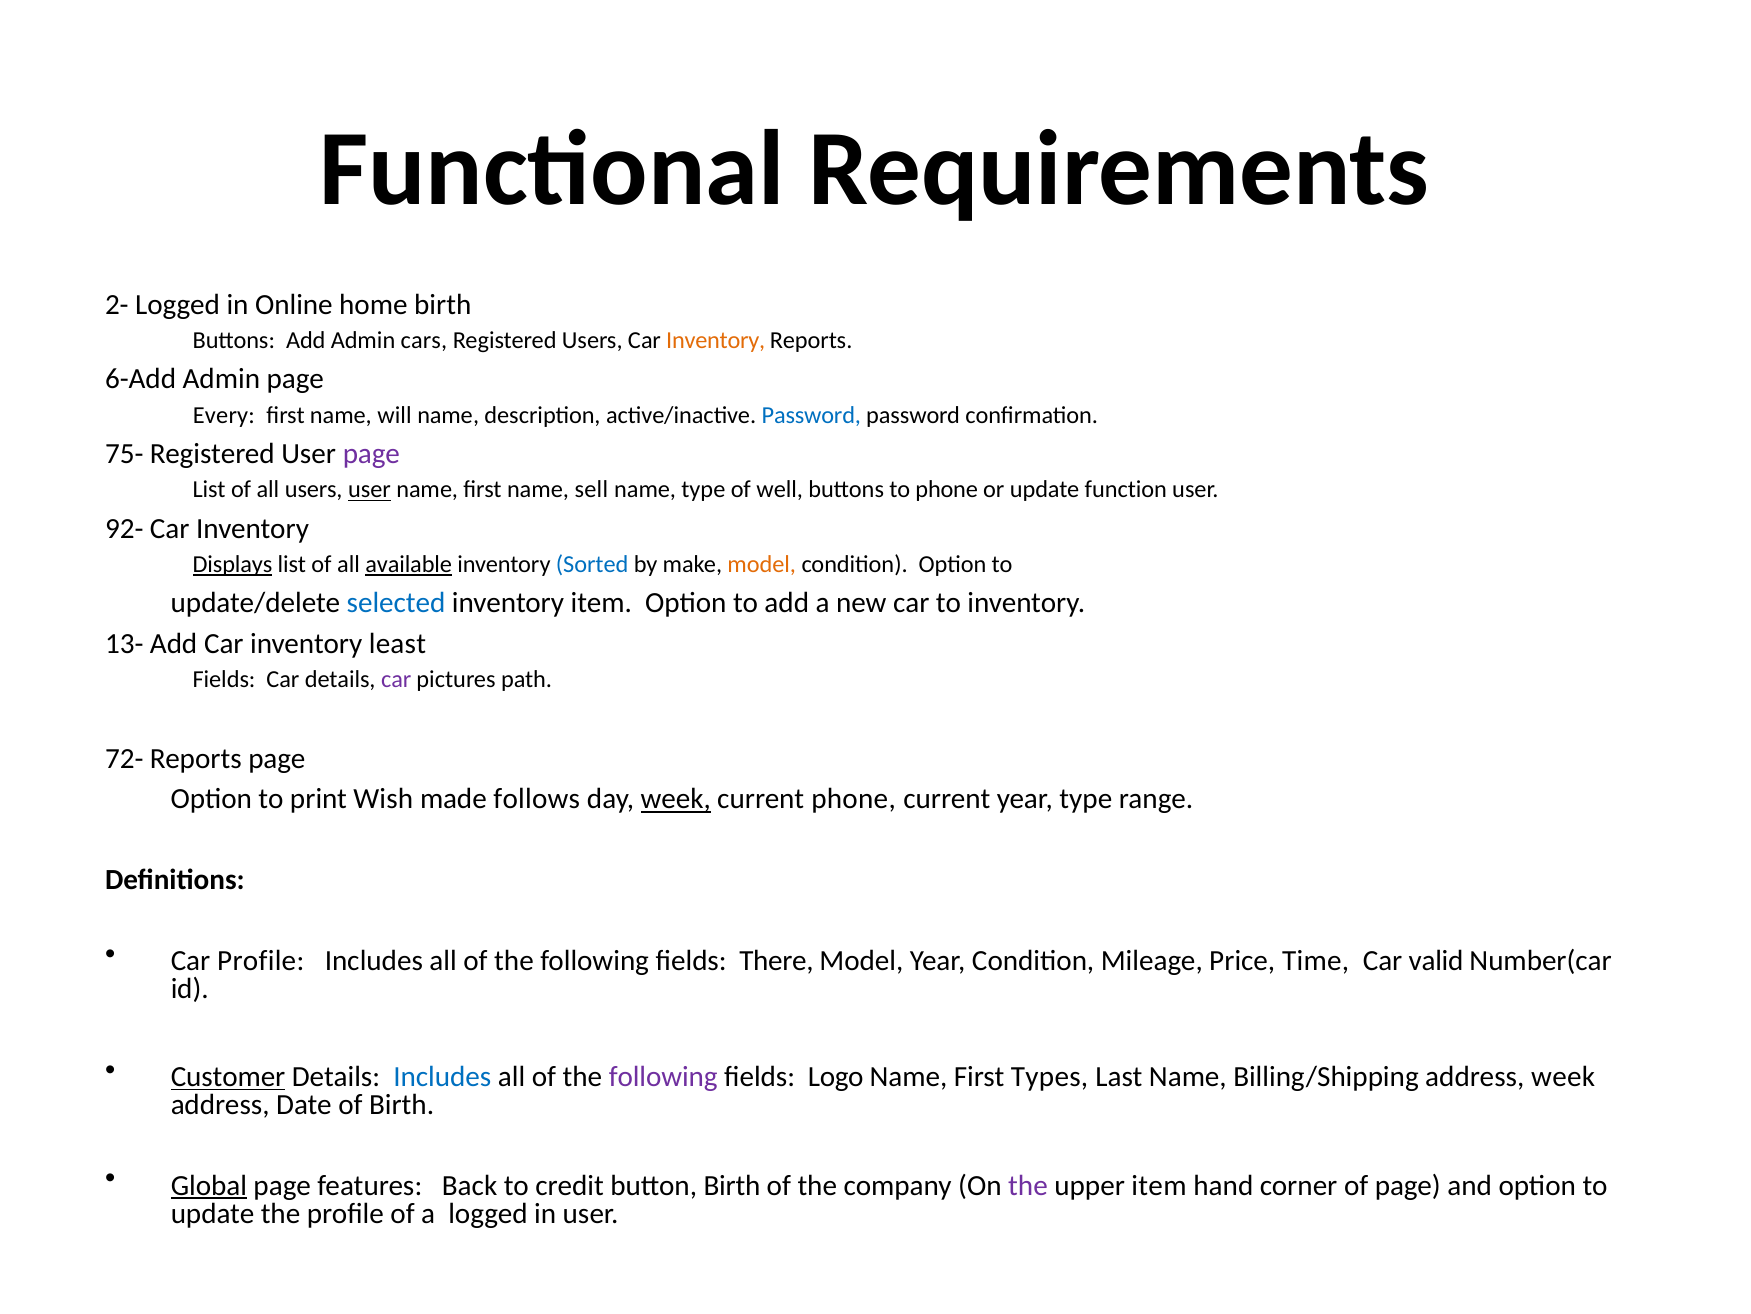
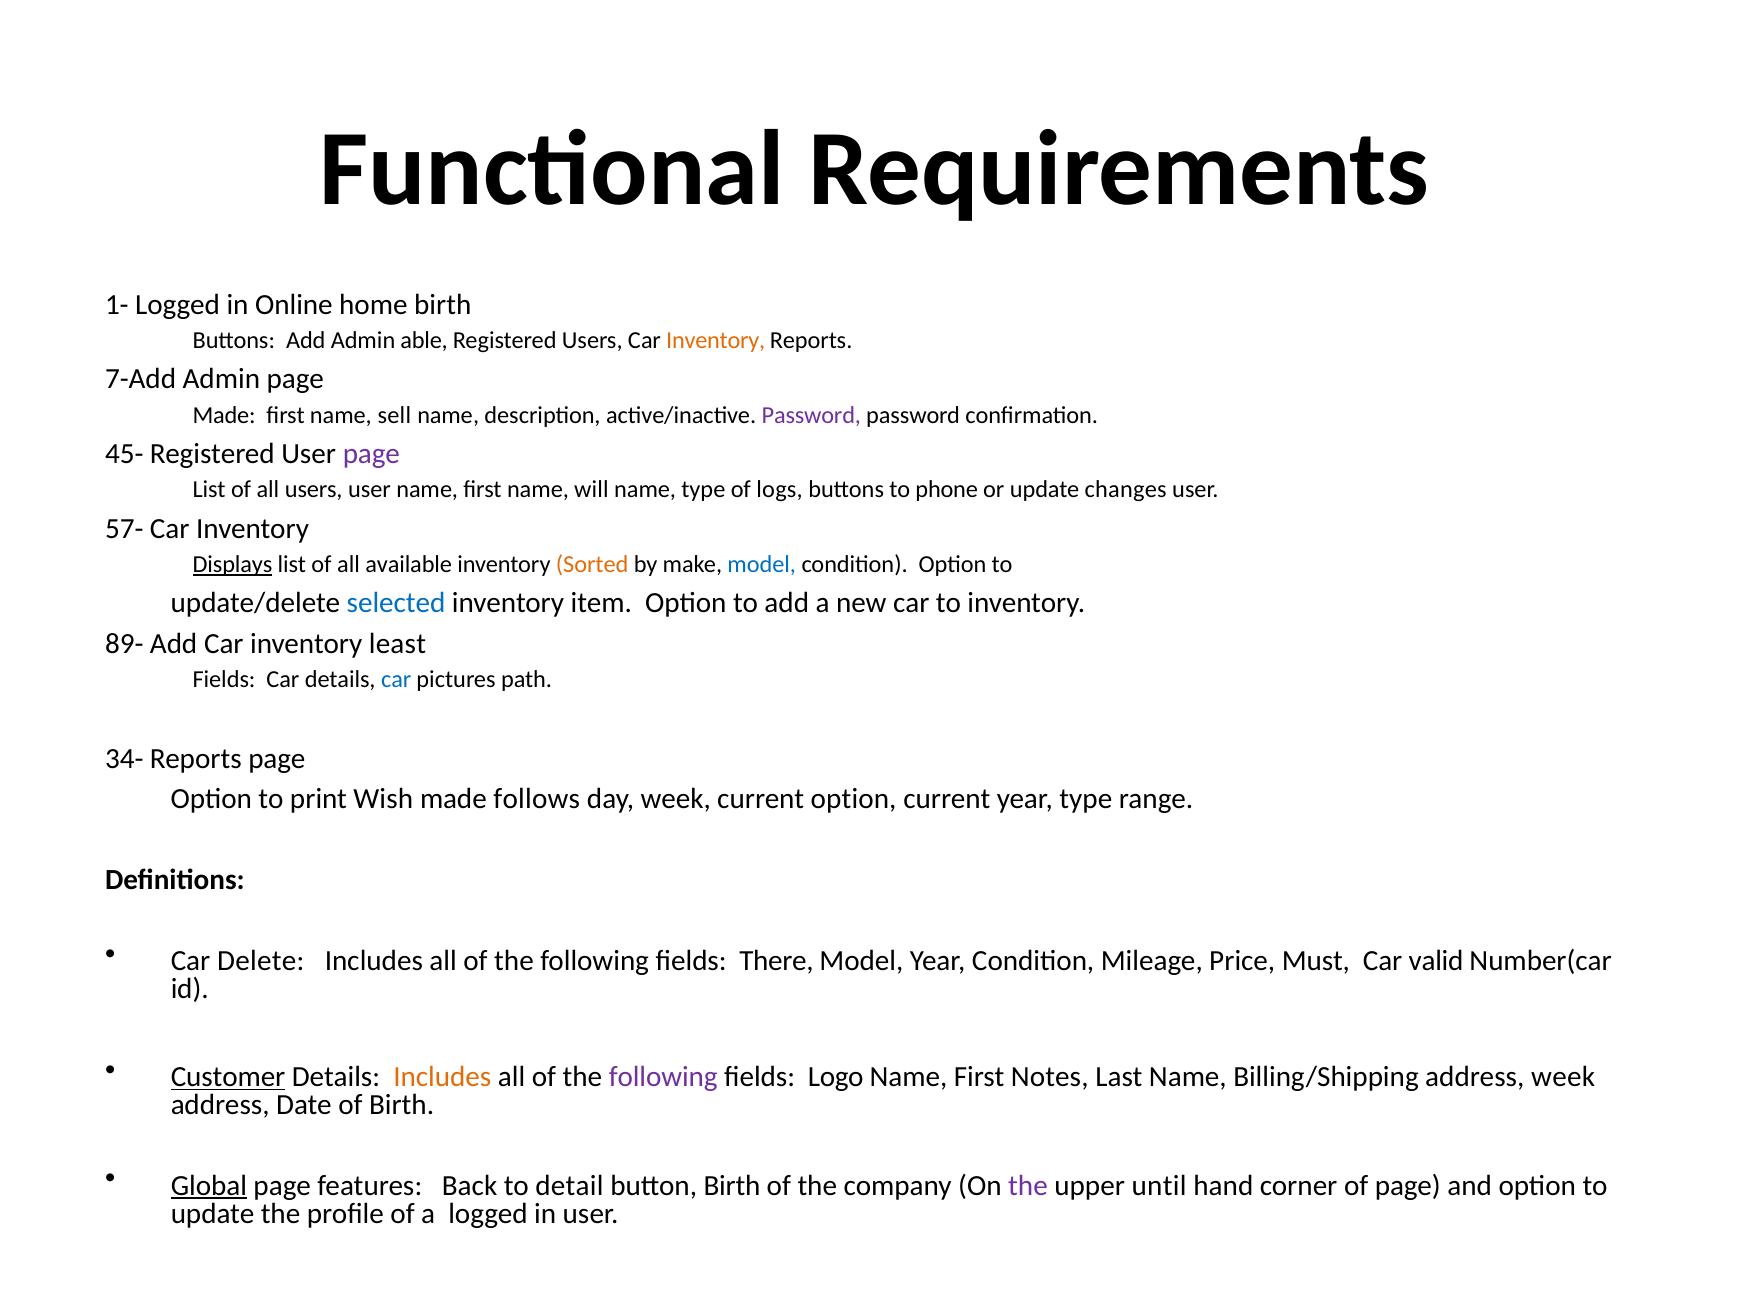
2-: 2- -> 1-
cars: cars -> able
6-Add: 6-Add -> 7-Add
Every at (224, 415): Every -> Made
will: will -> sell
Password at (811, 415) colour: blue -> purple
75-: 75- -> 45-
user at (369, 490) underline: present -> none
sell: sell -> will
well: well -> logs
function: function -> changes
92-: 92- -> 57-
available underline: present -> none
Sorted colour: blue -> orange
model at (762, 564) colour: orange -> blue
13-: 13- -> 89-
car at (396, 679) colour: purple -> blue
72-: 72- -> 34-
week at (676, 799) underline: present -> none
current phone: phone -> option
Car Profile: Profile -> Delete
Time: Time -> Must
Includes at (442, 1076) colour: blue -> orange
Types: Types -> Notes
credit: credit -> detail
upper item: item -> until
